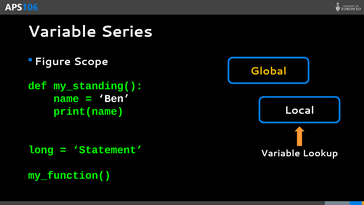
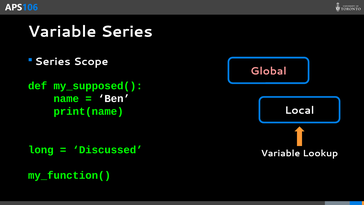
Figure at (53, 62): Figure -> Series
Global colour: yellow -> pink
my_standing(: my_standing( -> my_supposed(
Statement: Statement -> Discussed
